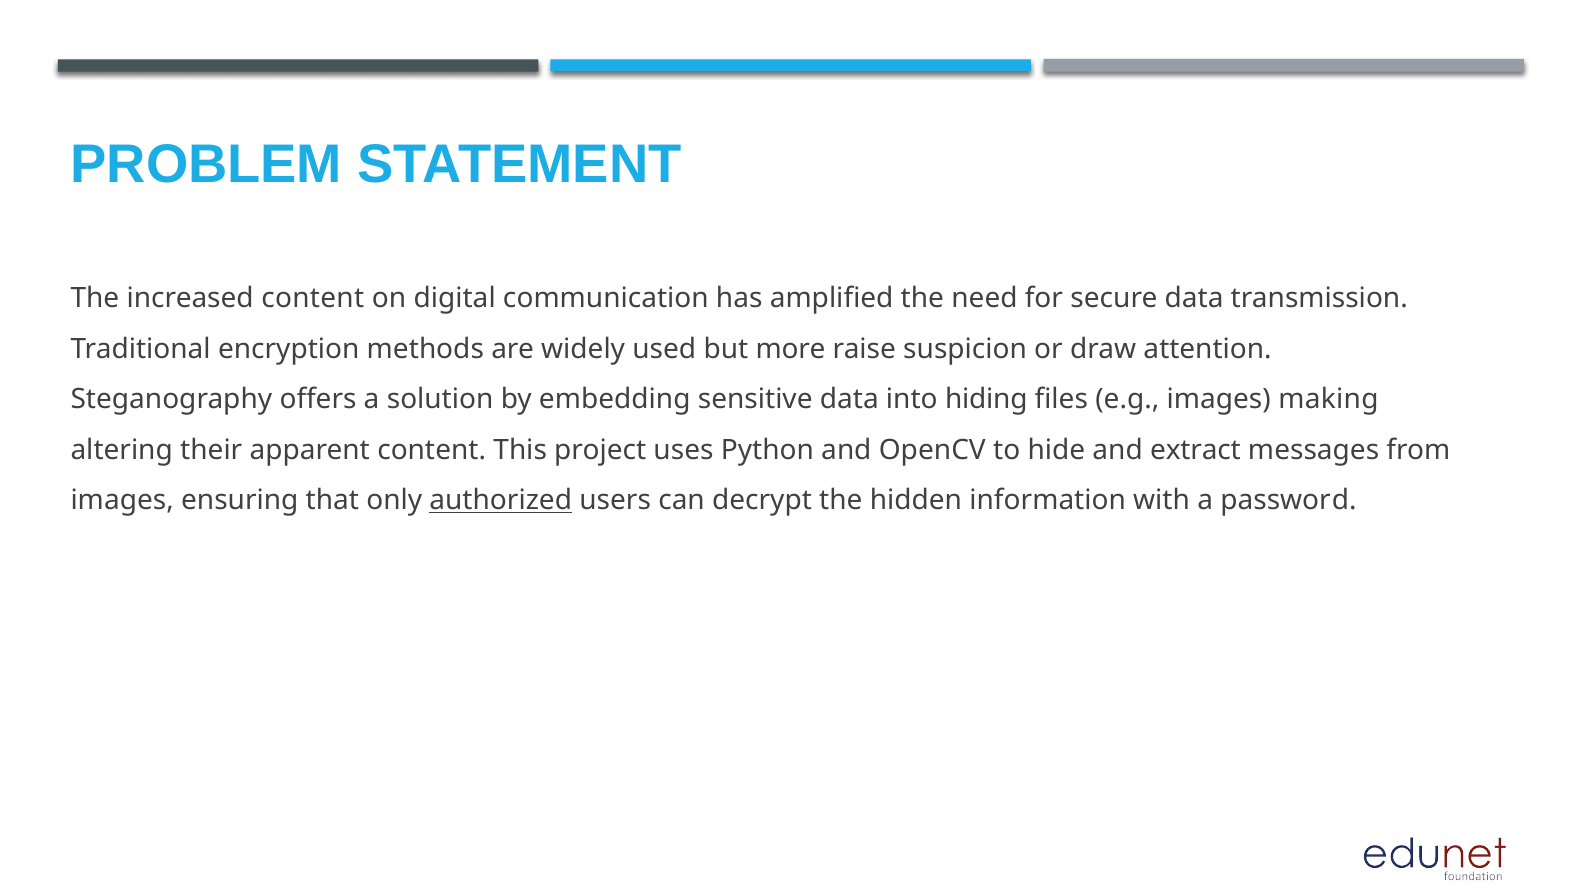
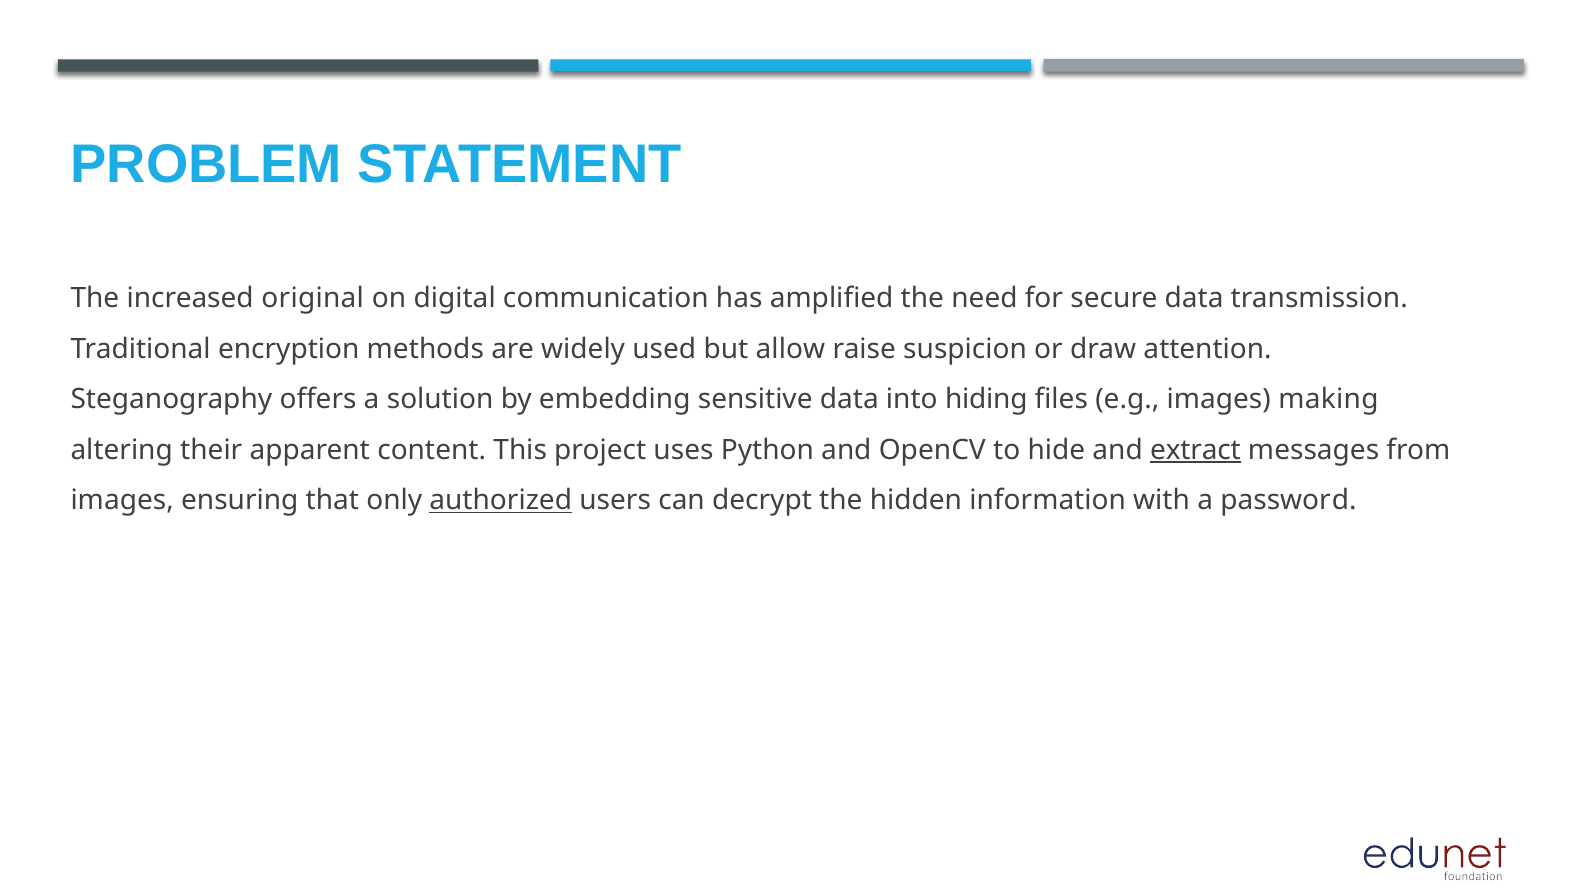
increased content: content -> original
more: more -> allow
extract underline: none -> present
